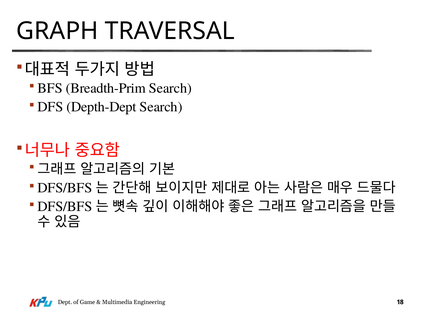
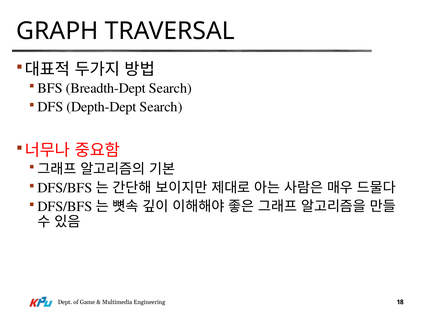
Breadth-Prim: Breadth-Prim -> Breadth-Dept
